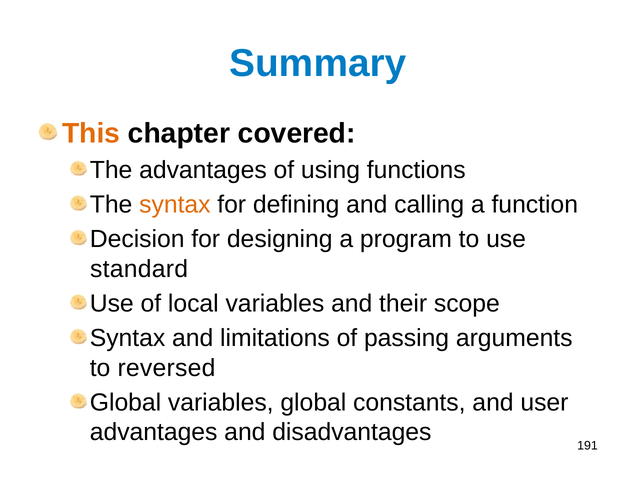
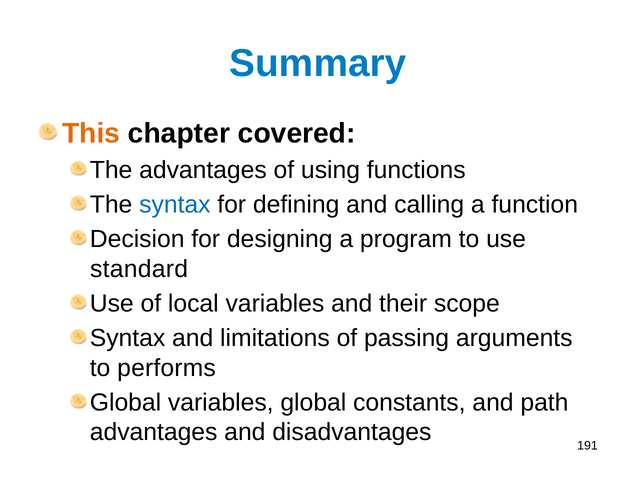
syntax at (175, 205) colour: orange -> blue
reversed: reversed -> performs
user: user -> path
